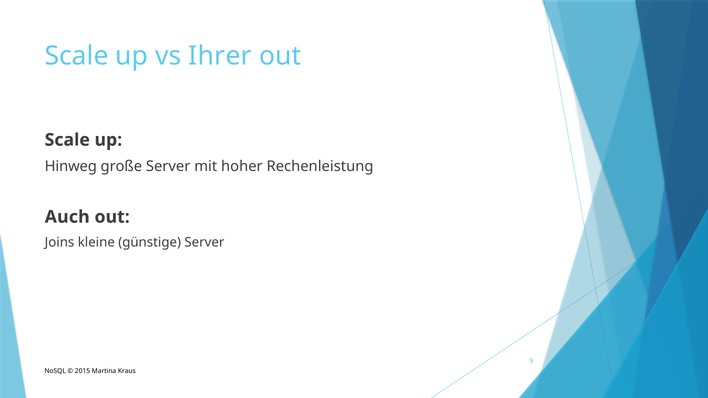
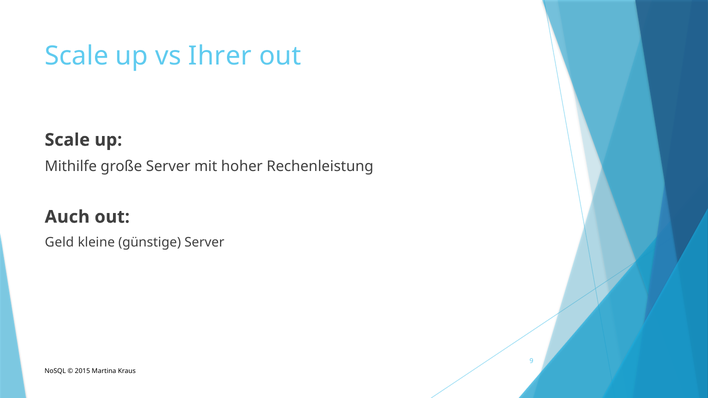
Hinweg: Hinweg -> Mithilfe
Joins: Joins -> Geld
